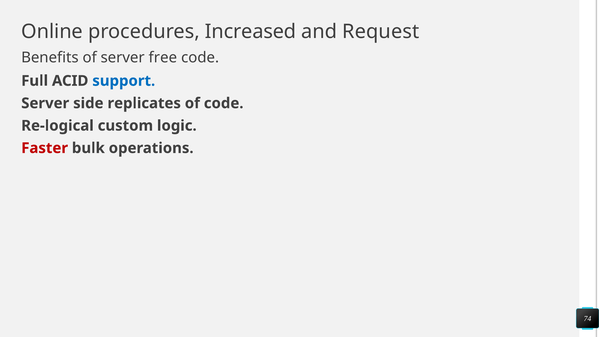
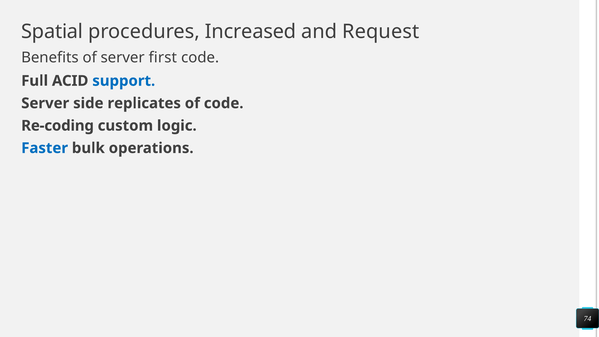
Online: Online -> Spatial
free: free -> first
Re-logical: Re-logical -> Re-coding
Faster colour: red -> blue
